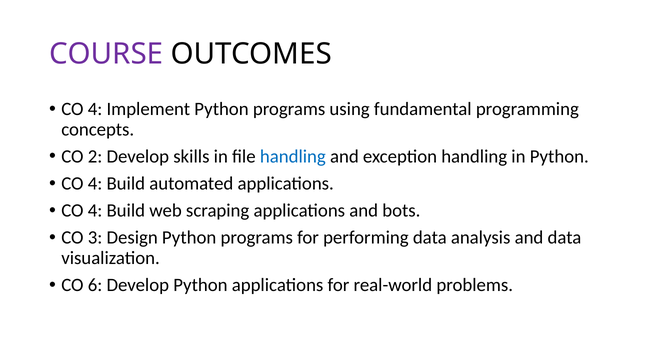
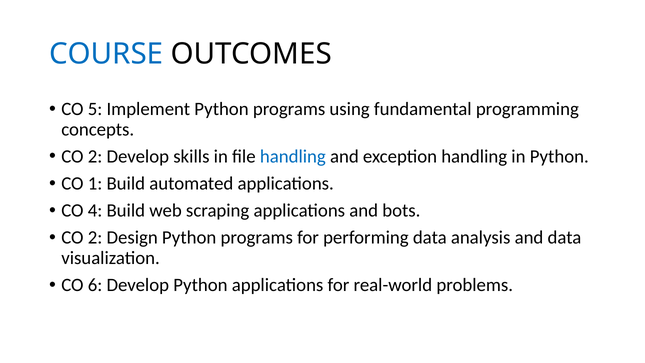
COURSE colour: purple -> blue
4 at (95, 109): 4 -> 5
4 at (95, 183): 4 -> 1
3 at (95, 238): 3 -> 2
